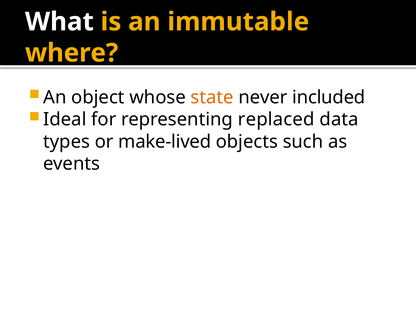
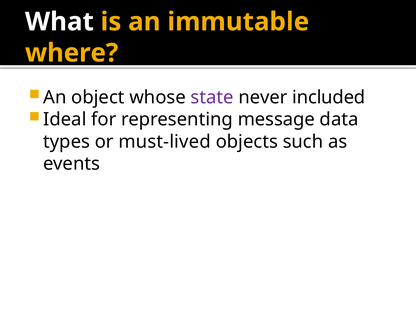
state colour: orange -> purple
replaced: replaced -> message
make-lived: make-lived -> must-lived
